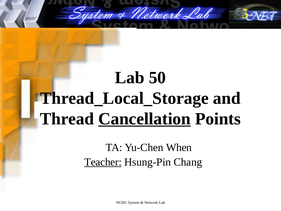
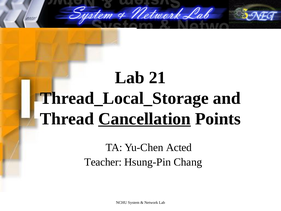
50: 50 -> 21
When: When -> Acted
Teacher underline: present -> none
